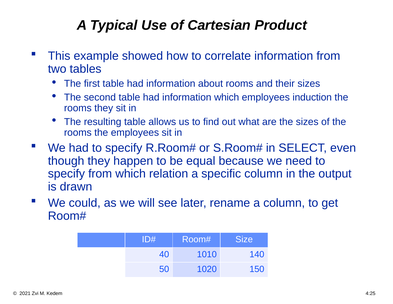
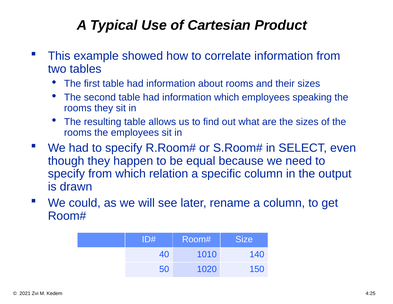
induction: induction -> speaking
